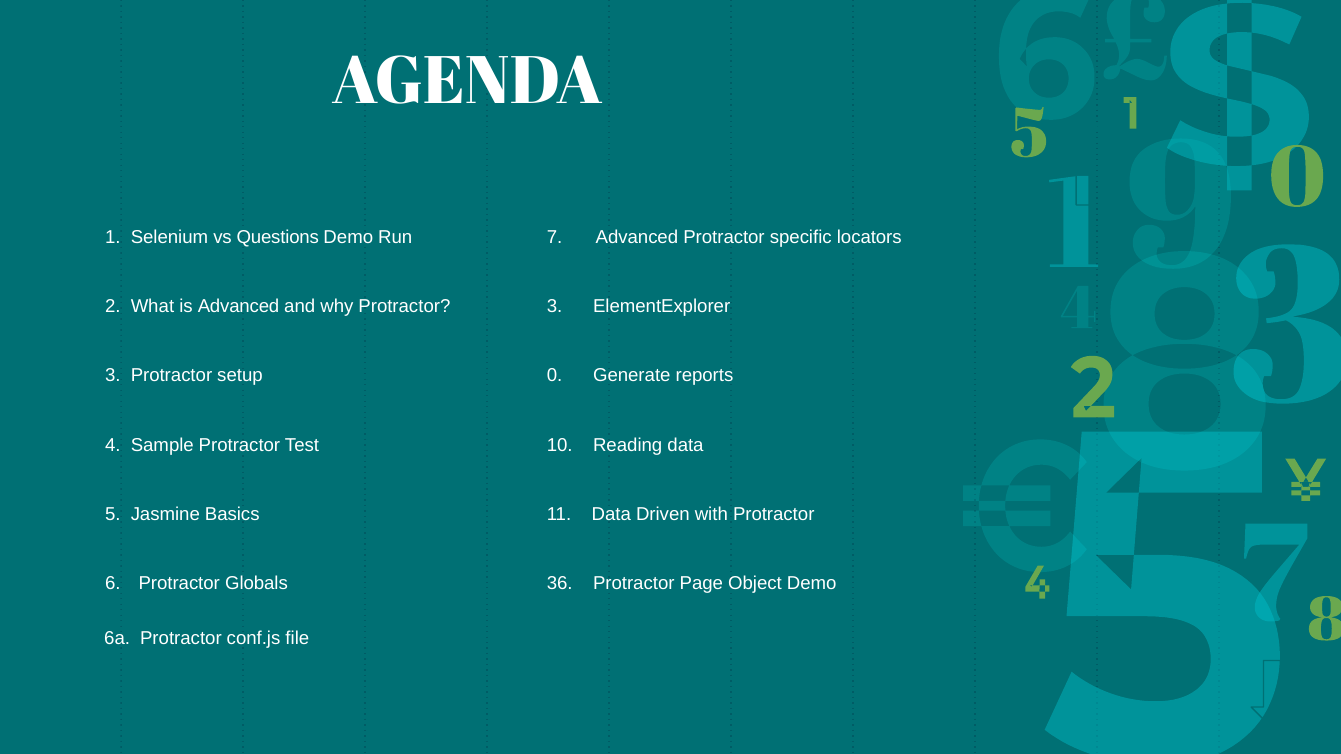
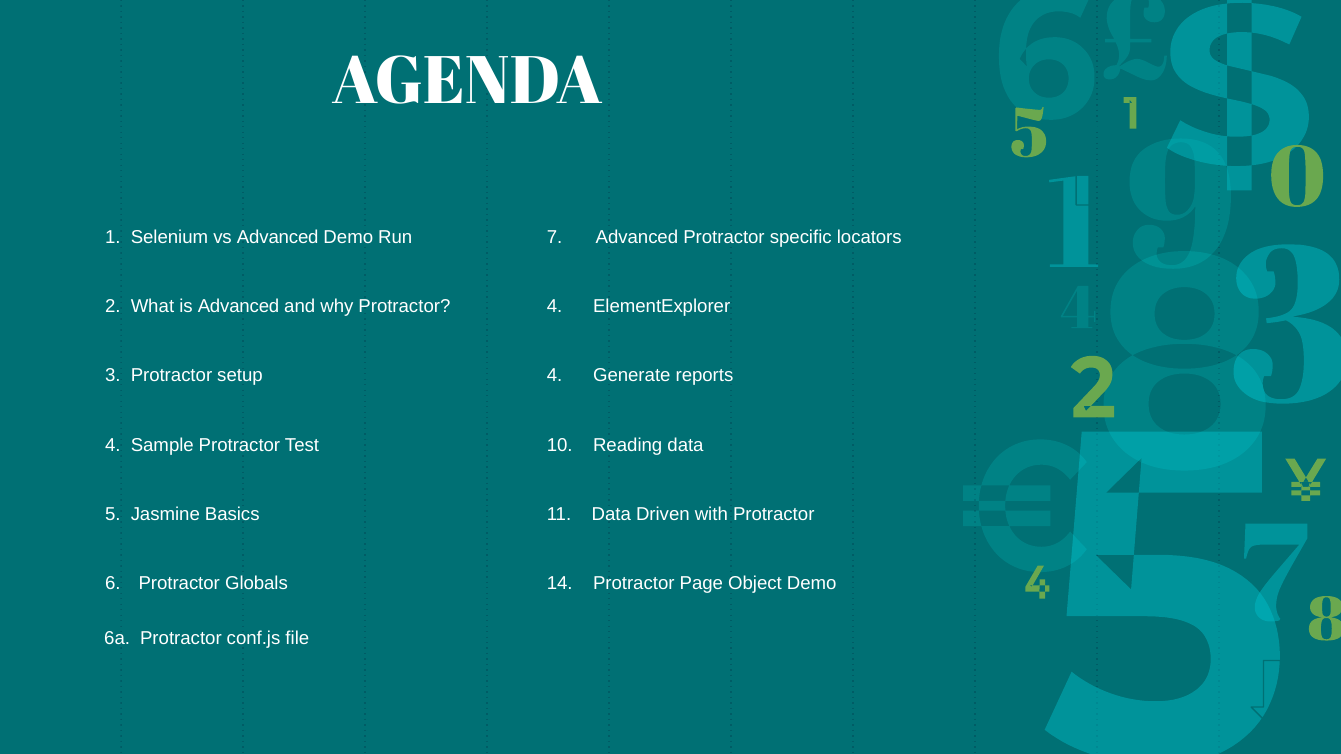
vs Questions: Questions -> Advanced
Protractor 3: 3 -> 4
setup 0: 0 -> 4
36: 36 -> 14
